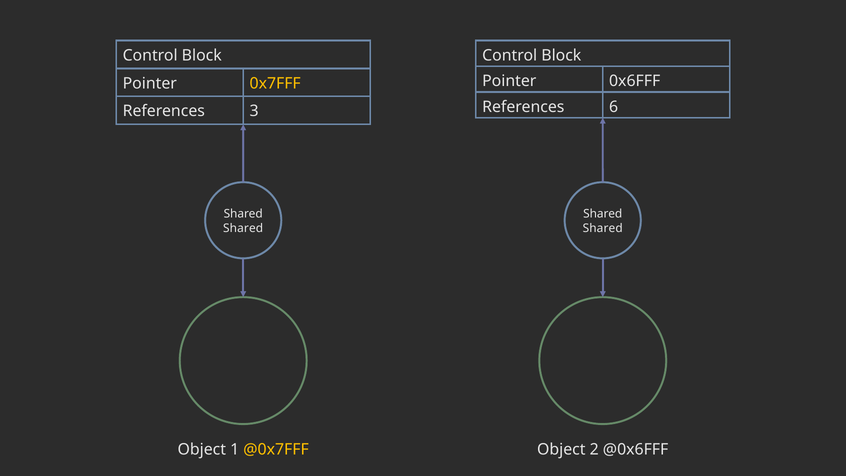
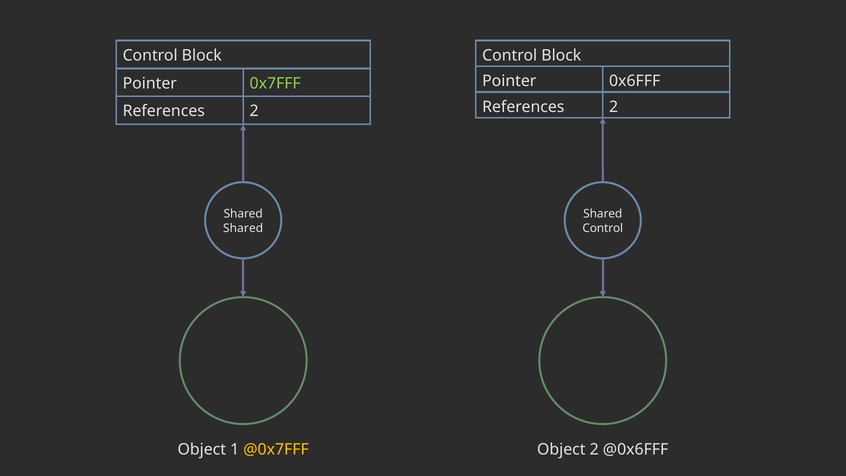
0x7FFF colour: yellow -> light green
6 at (614, 107): 6 -> 2
3 at (254, 111): 3 -> 2
Shared at (603, 228): Shared -> Control
